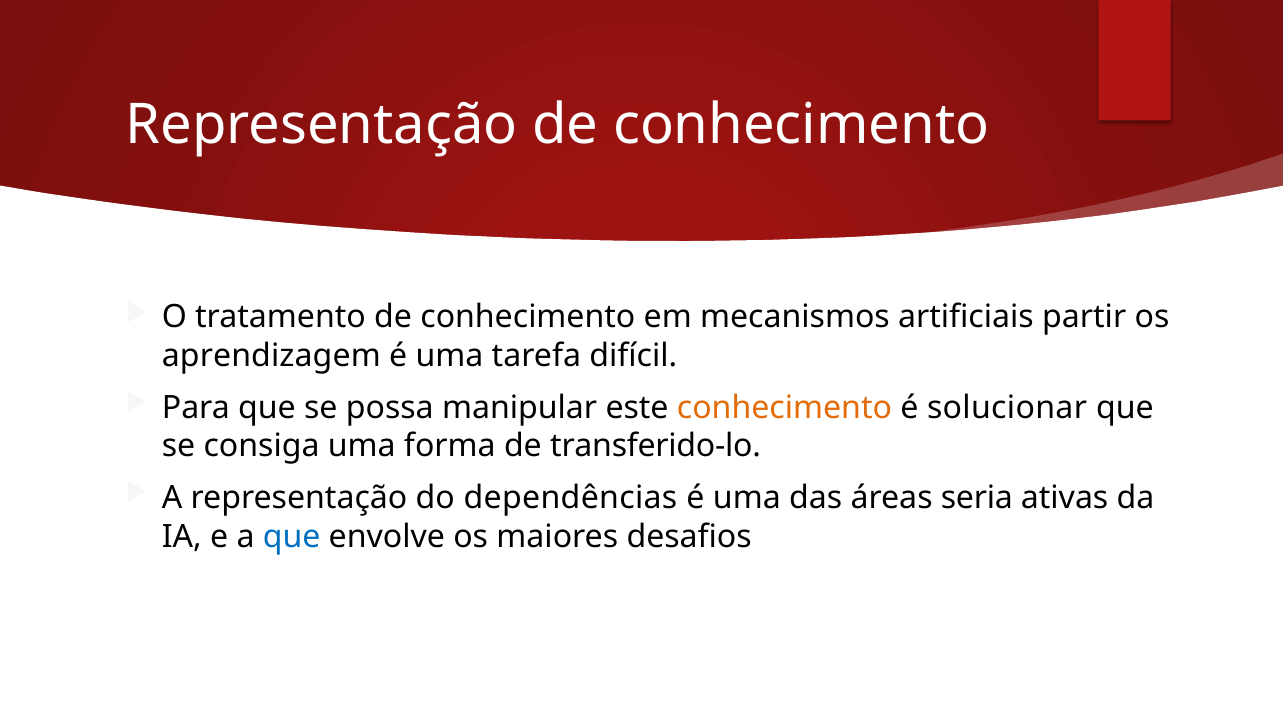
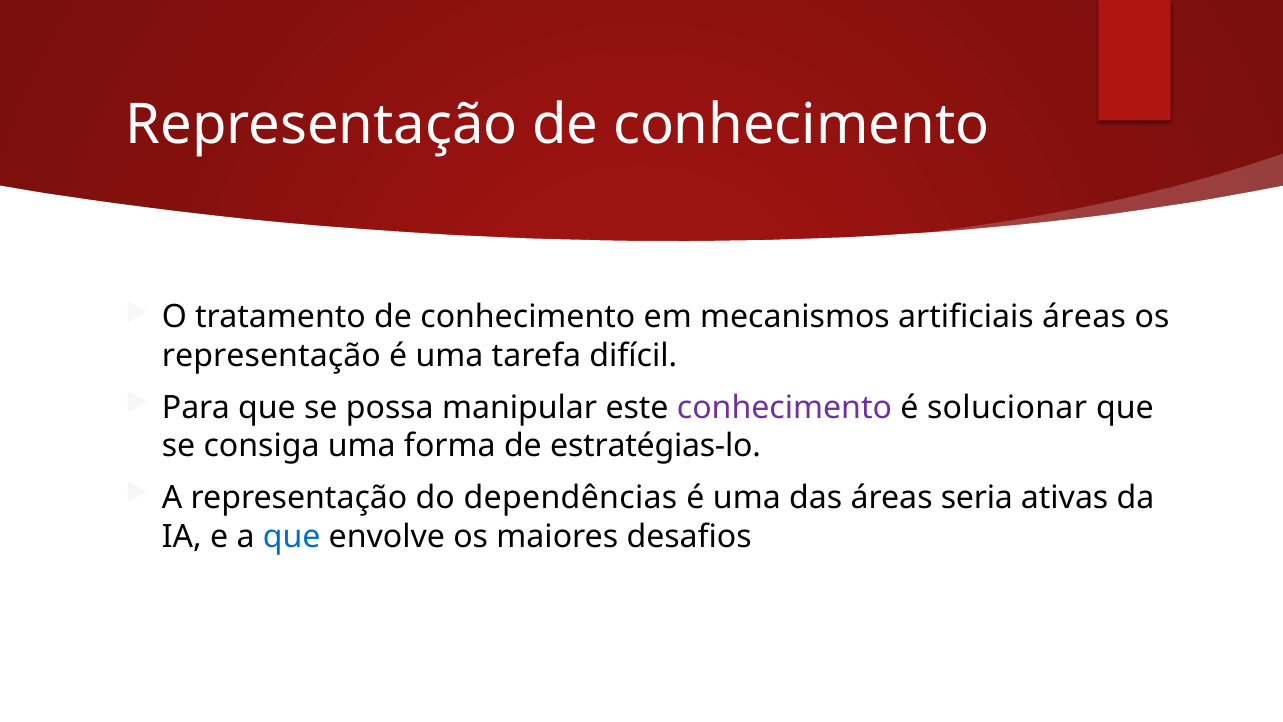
artificiais partir: partir -> áreas
aprendizagem at (271, 356): aprendizagem -> representação
conhecimento at (784, 407) colour: orange -> purple
transferido-lo: transferido-lo -> estratégias-lo
